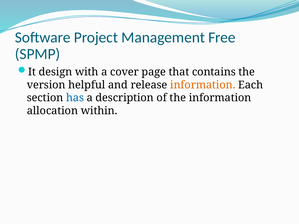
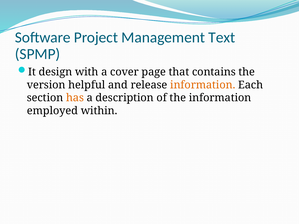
Free: Free -> Text
has colour: blue -> orange
allocation: allocation -> employed
